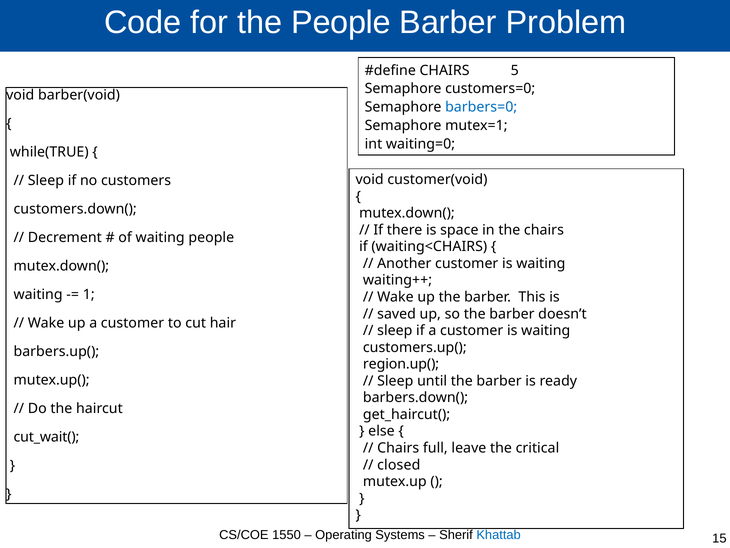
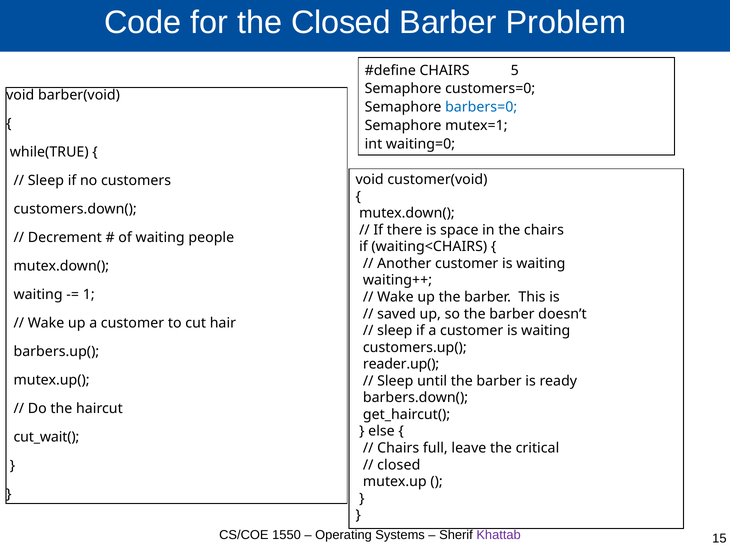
the People: People -> Closed
region.up(: region.up( -> reader.up(
Khattab colour: blue -> purple
